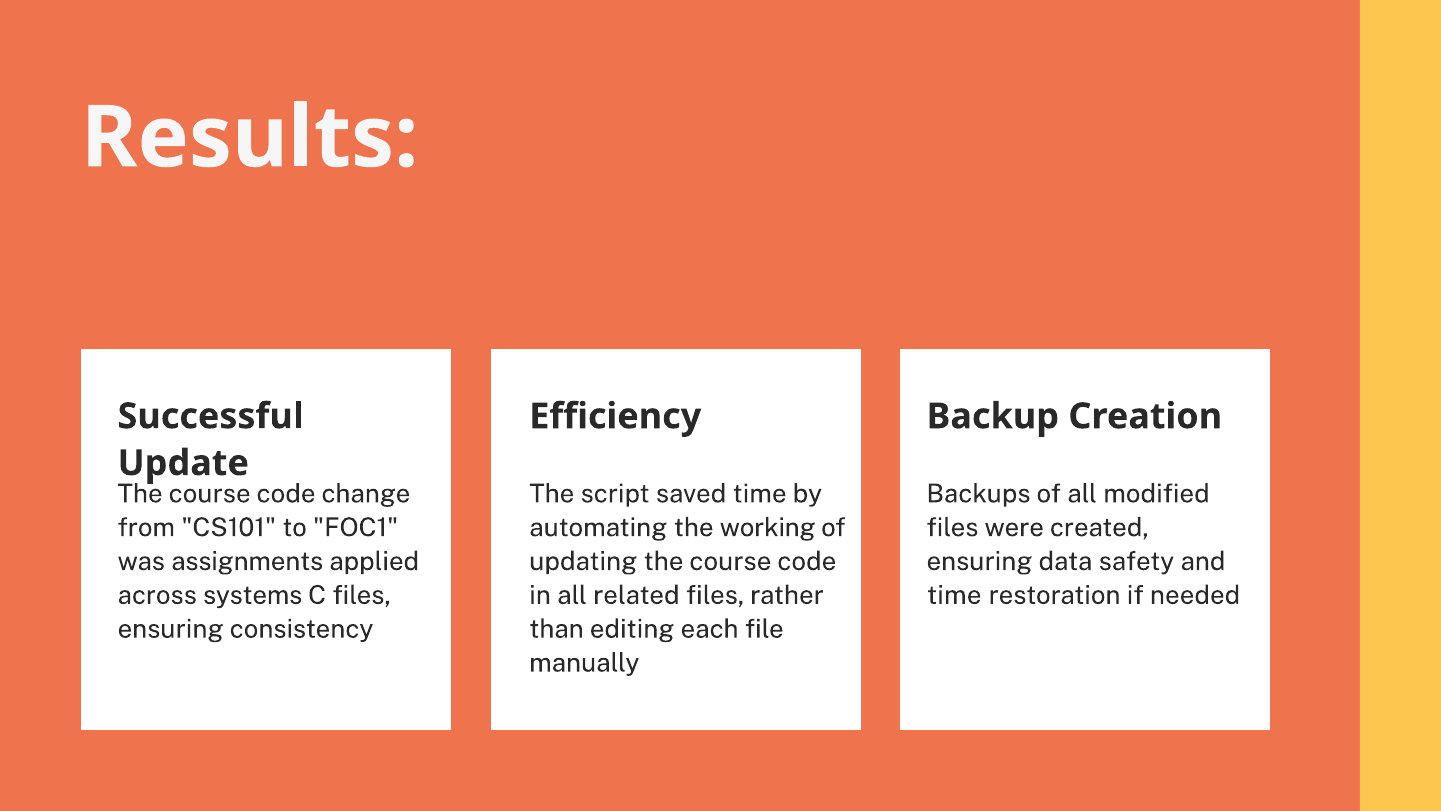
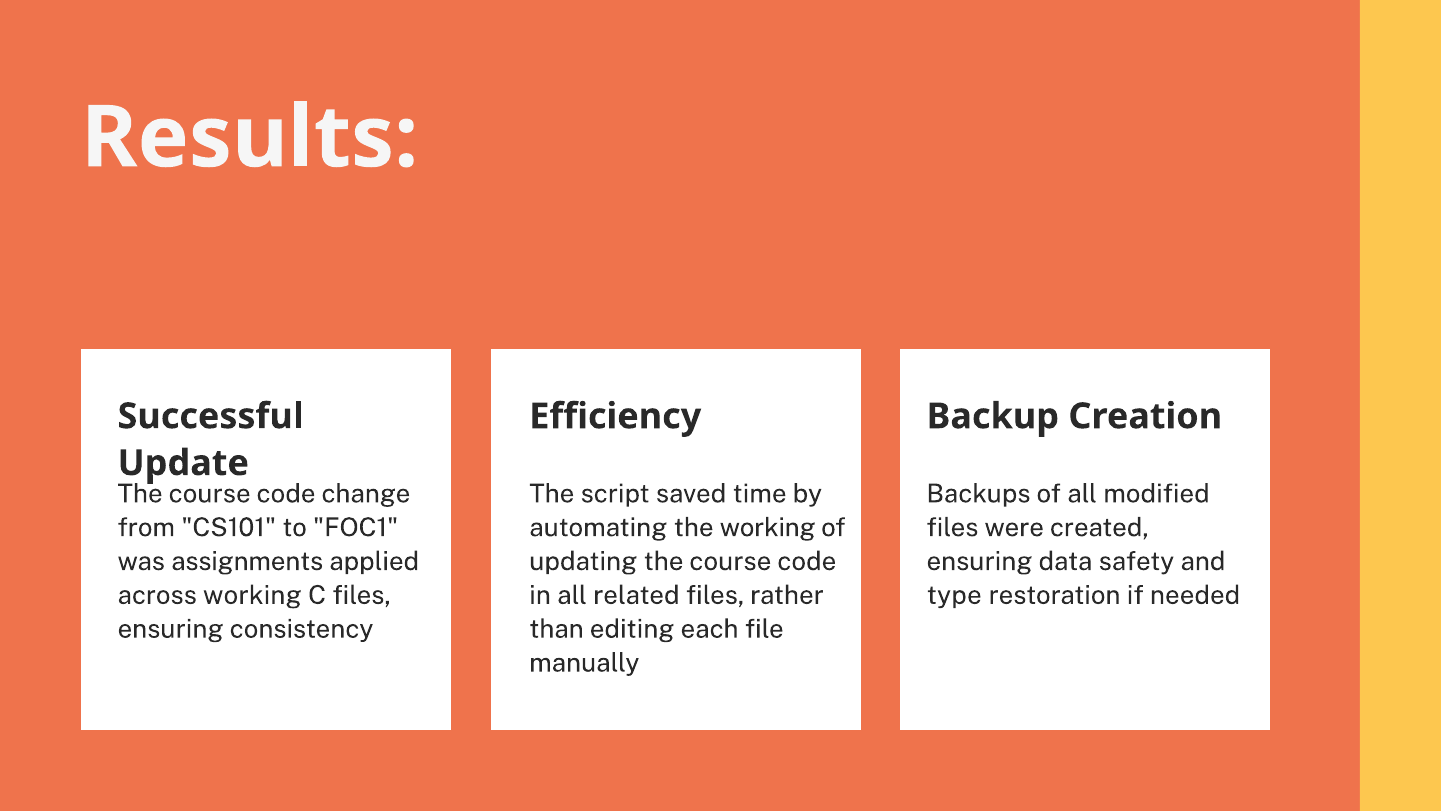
across systems: systems -> working
time at (954, 595): time -> type
